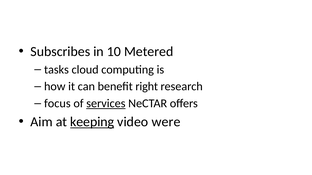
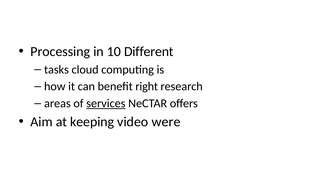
Subscribes: Subscribes -> Processing
Metered: Metered -> Different
focus: focus -> areas
keeping underline: present -> none
